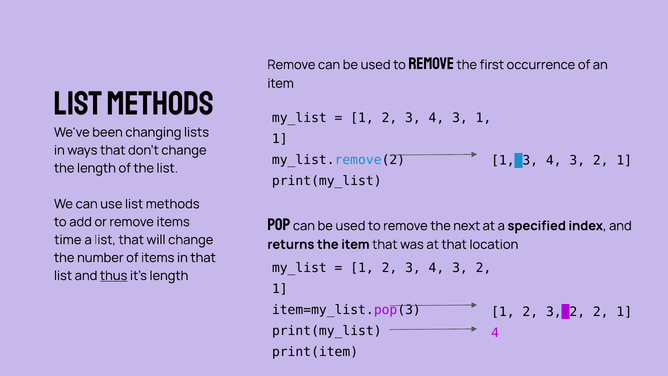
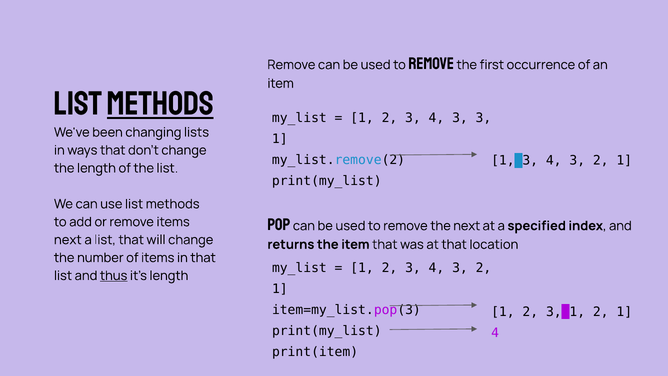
methods at (160, 104) underline: none -> present
3 1: 1 -> 3
time at (68, 240): time -> next
2 3 2: 2 -> 1
